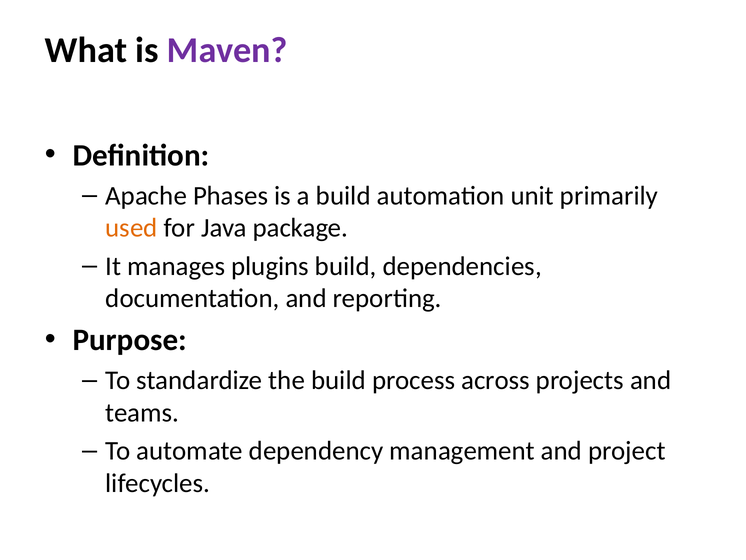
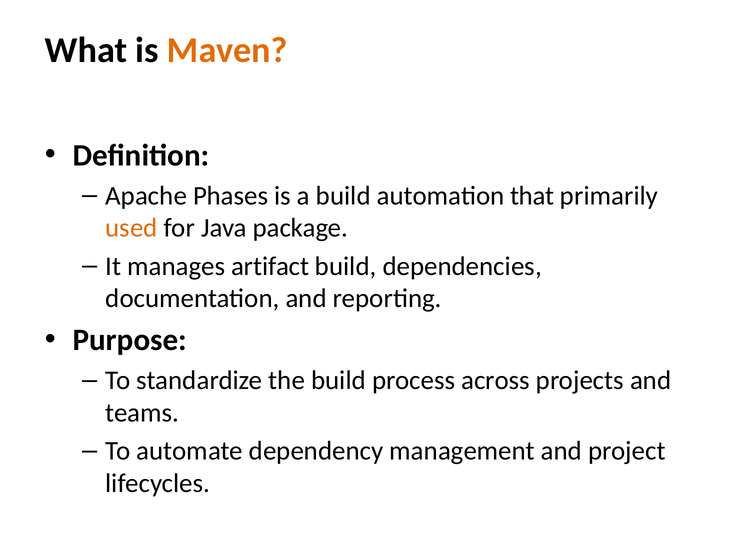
Maven colour: purple -> orange
unit: unit -> that
plugins: plugins -> artifact
